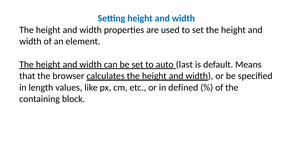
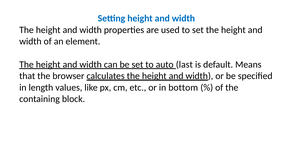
defined: defined -> bottom
